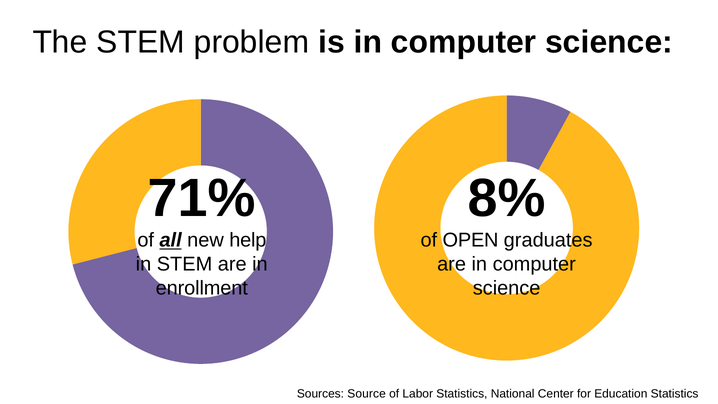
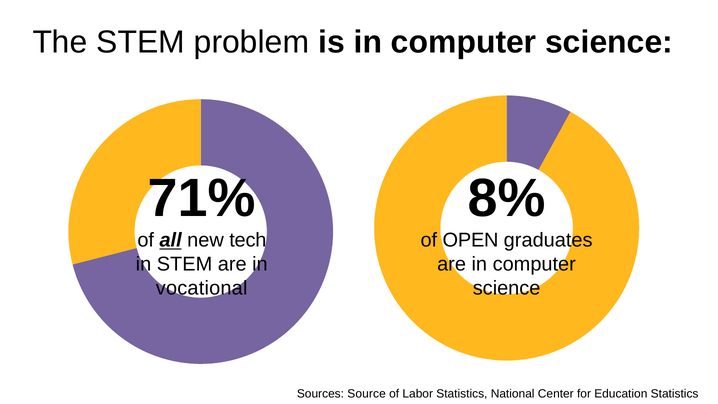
help: help -> tech
enrollment: enrollment -> vocational
